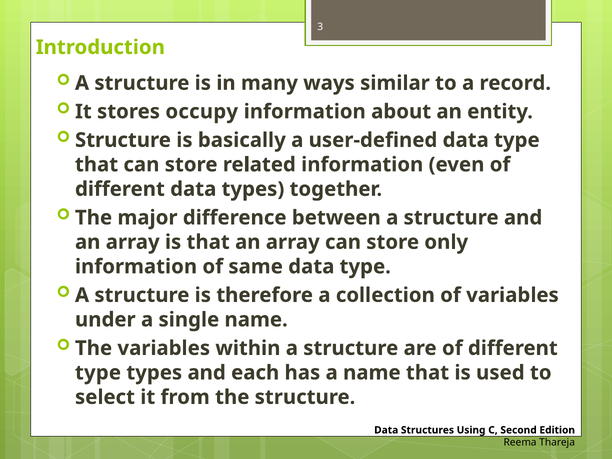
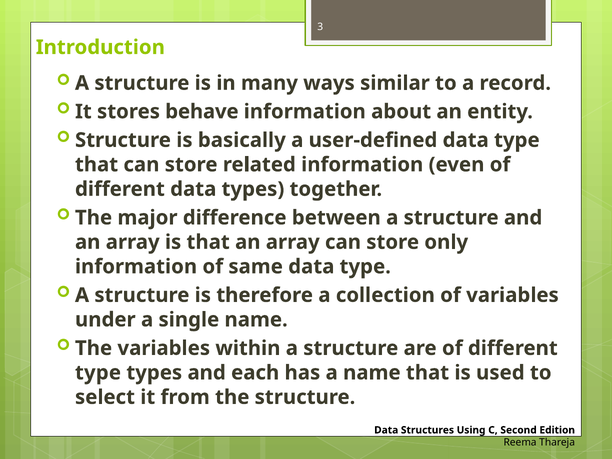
occupy: occupy -> behave
